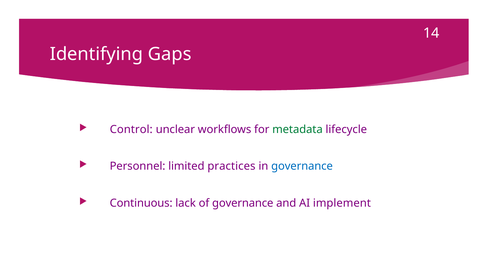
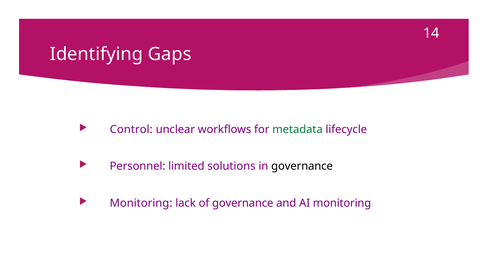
practices: practices -> solutions
governance at (302, 167) colour: blue -> black
Continuous at (141, 204): Continuous -> Monitoring
AI implement: implement -> monitoring
